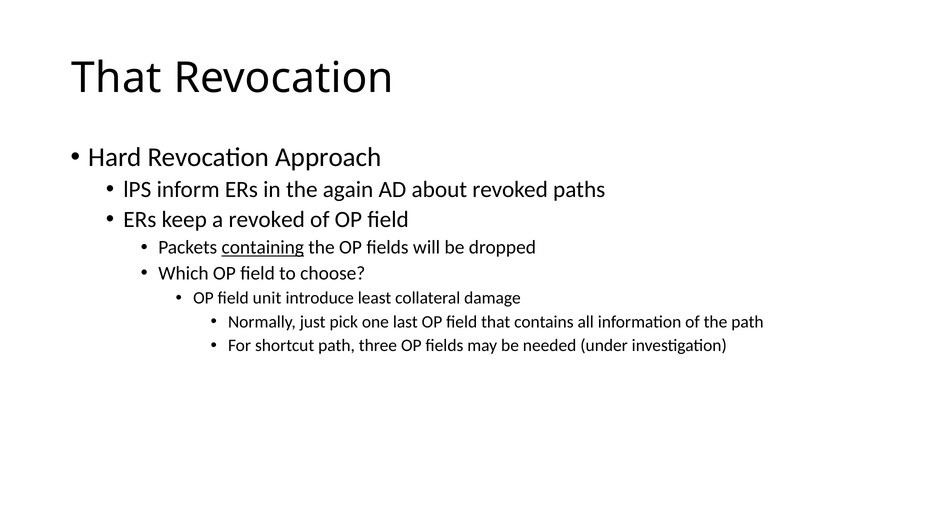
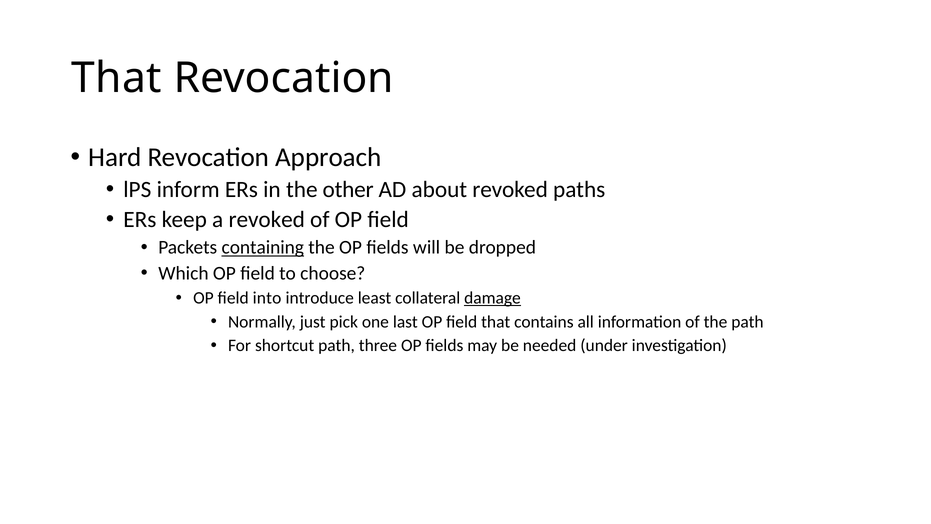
again: again -> other
unit: unit -> into
damage underline: none -> present
